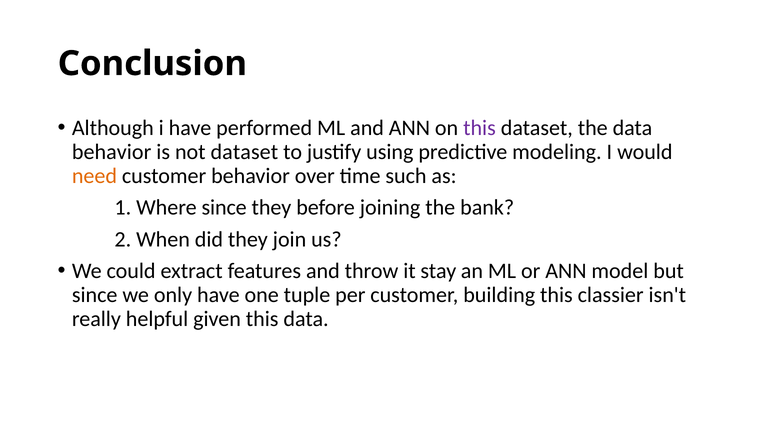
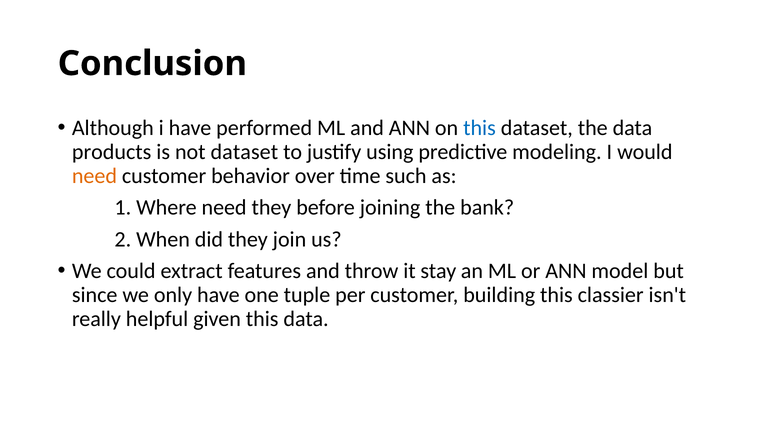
this at (479, 128) colour: purple -> blue
behavior at (112, 152): behavior -> products
Where since: since -> need
